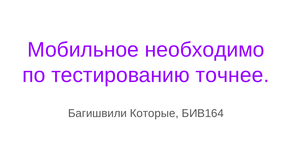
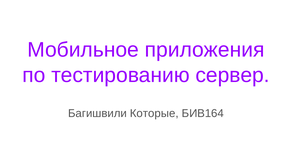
необходимо: необходимо -> приложения
точнее: точнее -> сервер
